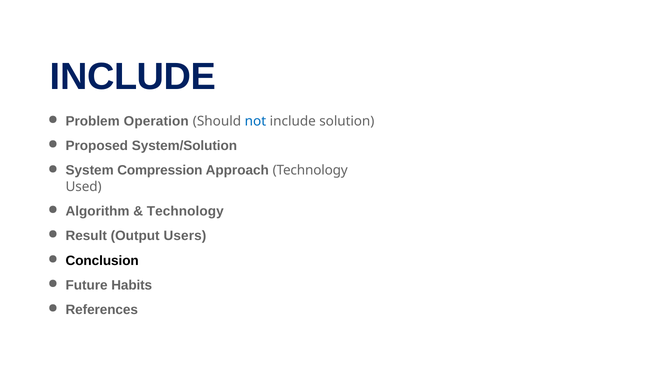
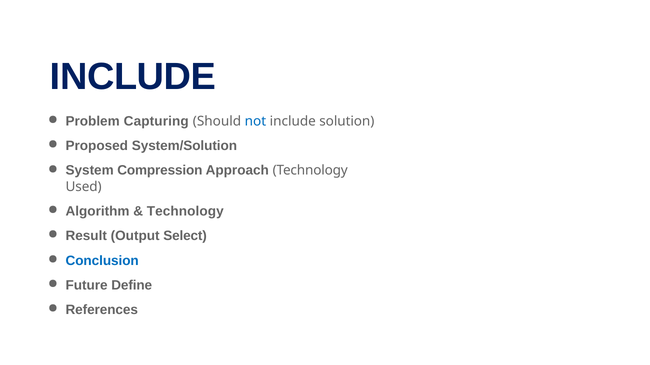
Operation: Operation -> Capturing
Users: Users -> Select
Conclusion colour: black -> blue
Habits: Habits -> Define
